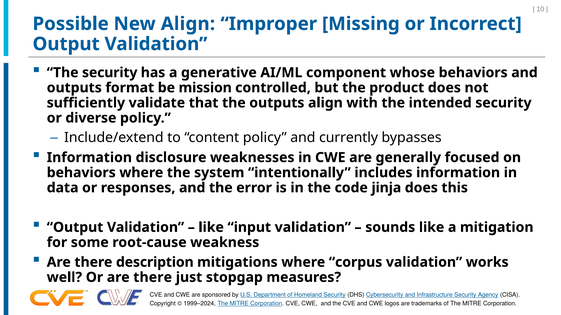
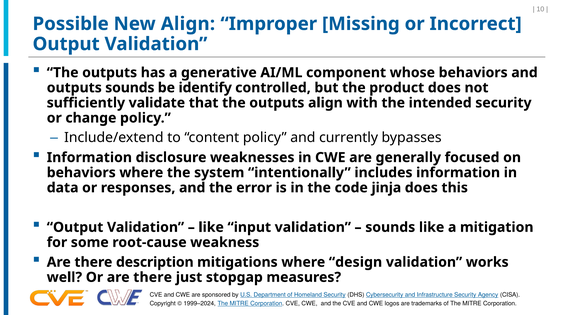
security at (110, 73): security -> outputs
outputs format: format -> sounds
mission: mission -> identify
diverse: diverse -> change
corpus: corpus -> design
